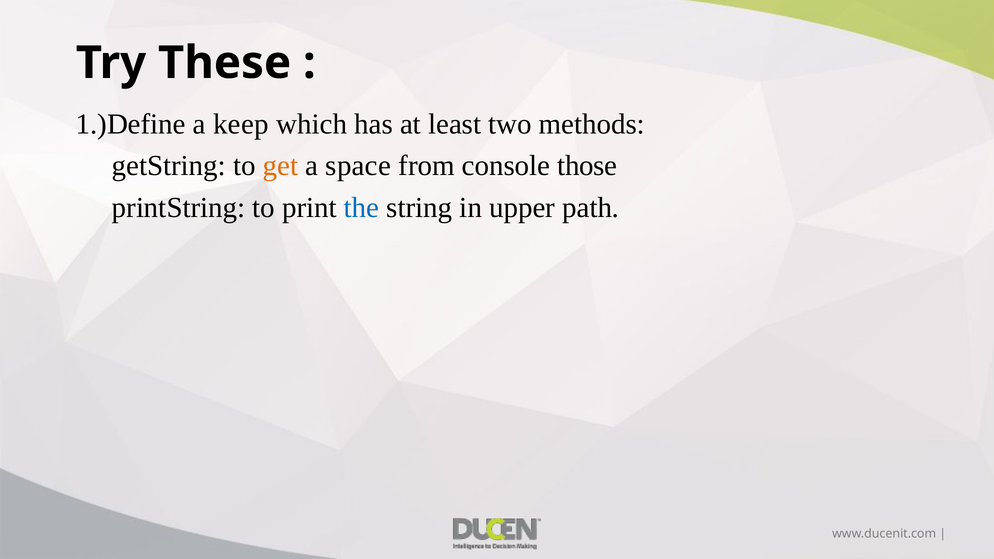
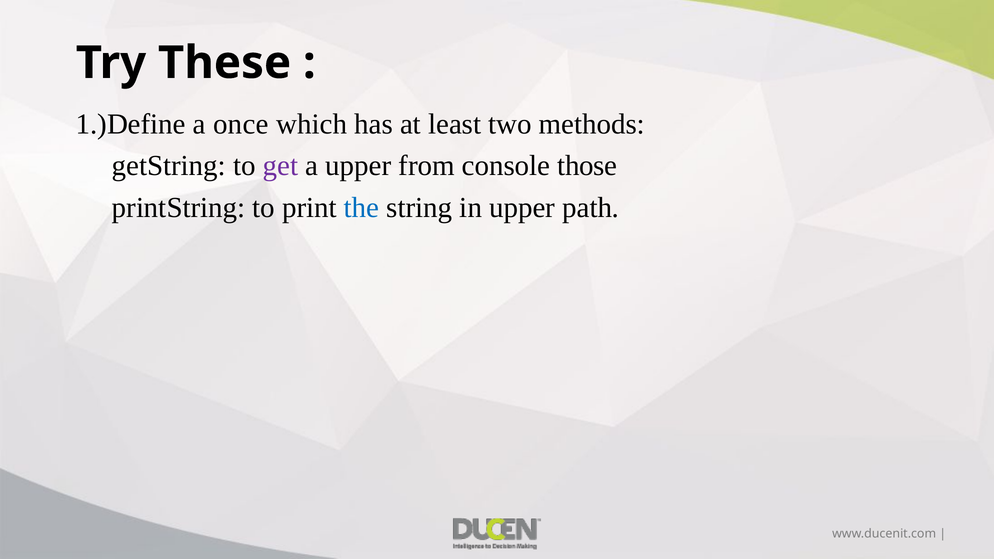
keep: keep -> once
get colour: orange -> purple
a space: space -> upper
